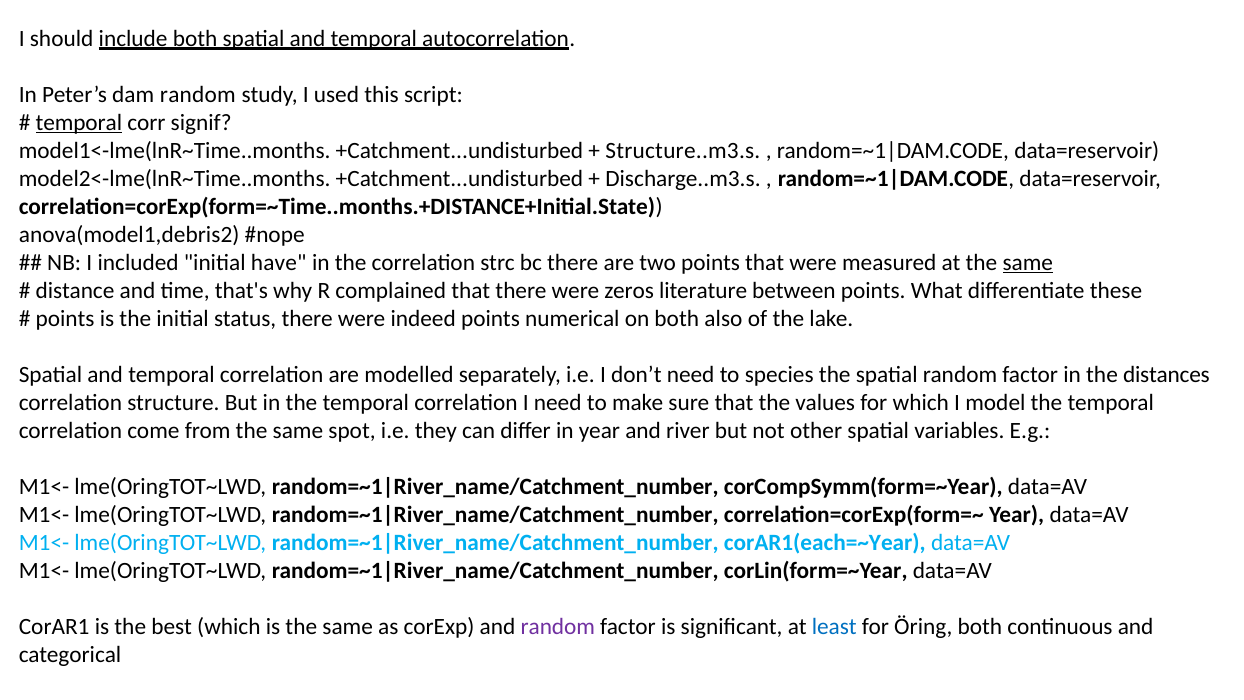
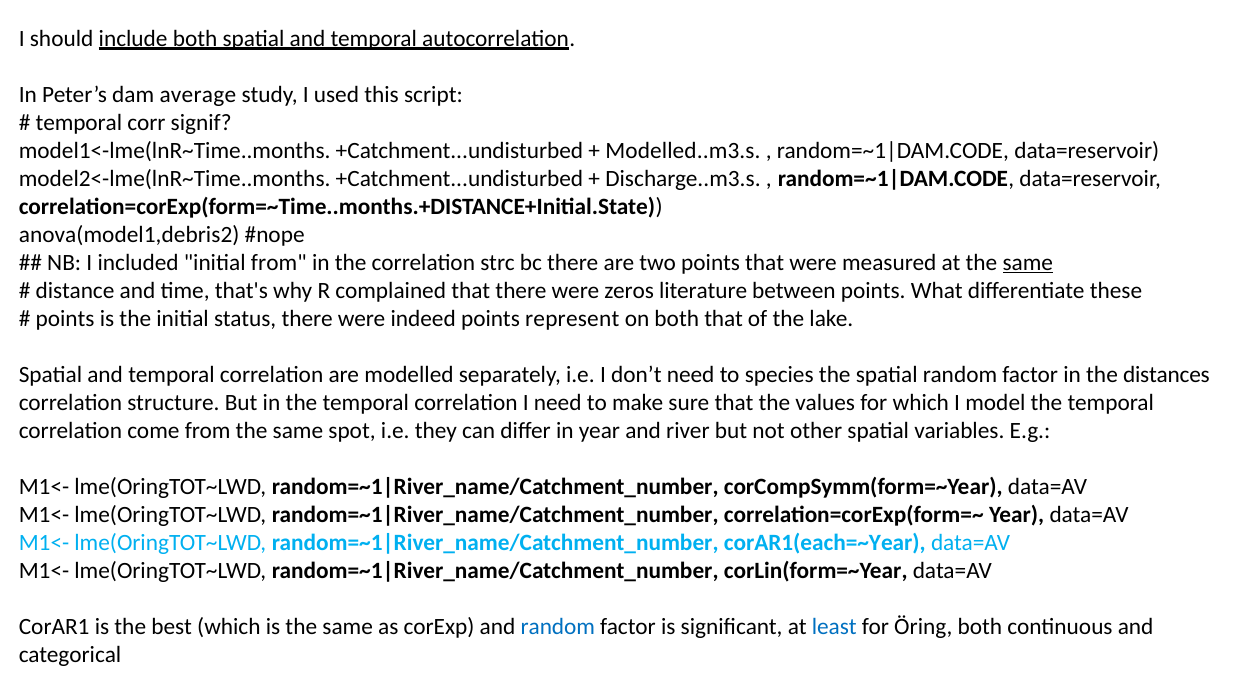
dam random: random -> average
temporal at (79, 122) underline: present -> none
Structure..m3.s: Structure..m3.s -> Modelled..m3.s
initial have: have -> from
numerical: numerical -> represent
both also: also -> that
random at (558, 626) colour: purple -> blue
